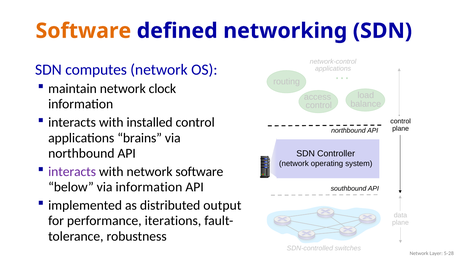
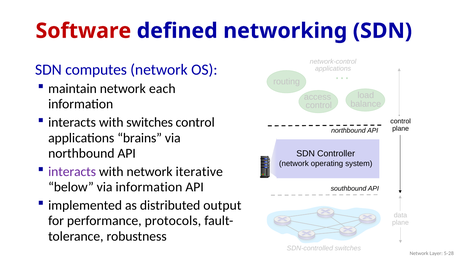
Software at (83, 31) colour: orange -> red
clock: clock -> each
with installed: installed -> switches
network software: software -> iterative
iterations: iterations -> protocols
